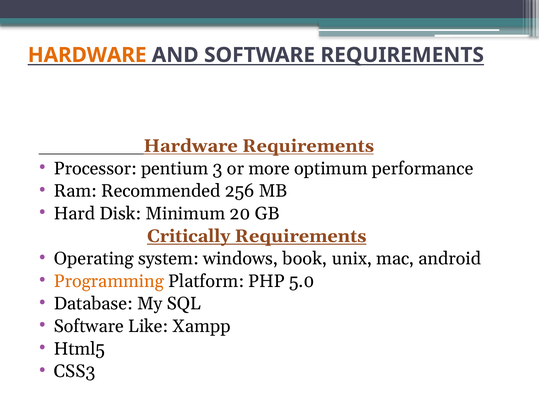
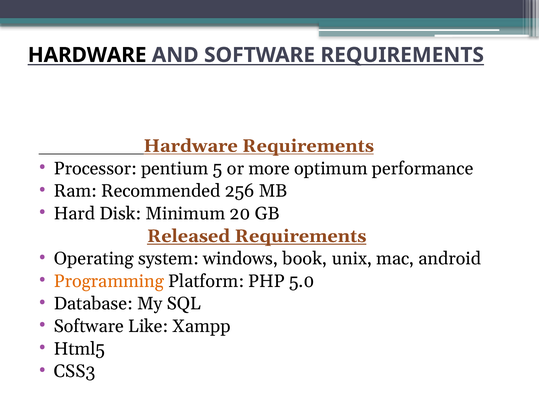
HARDWARE at (87, 55) colour: orange -> black
3: 3 -> 5
Critically: Critically -> Released
